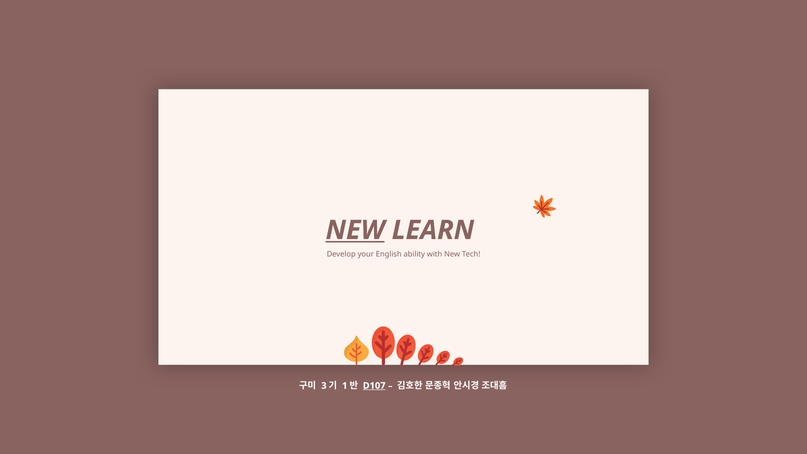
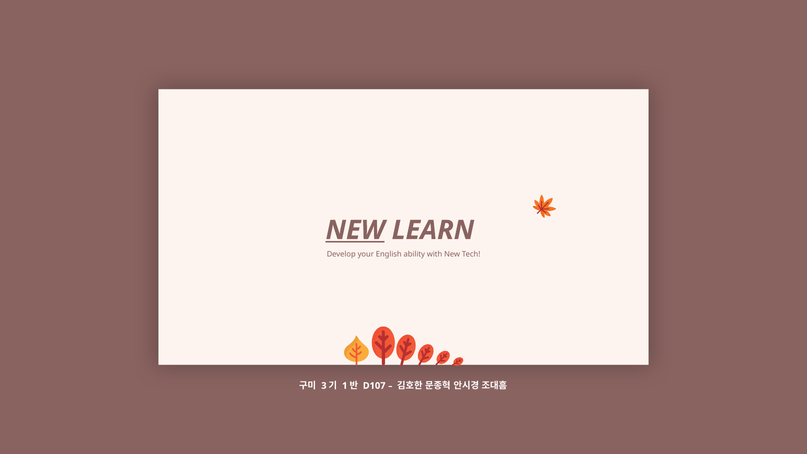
D107 underline: present -> none
